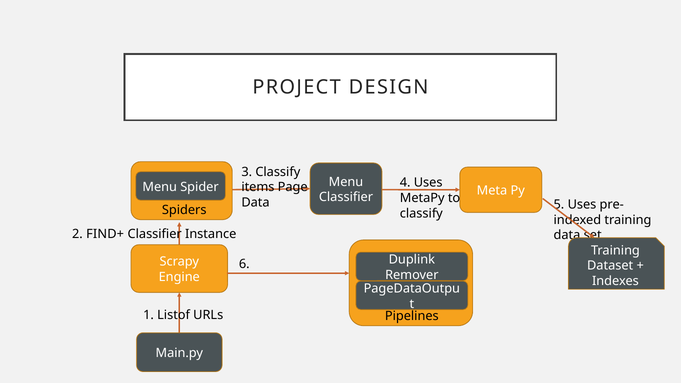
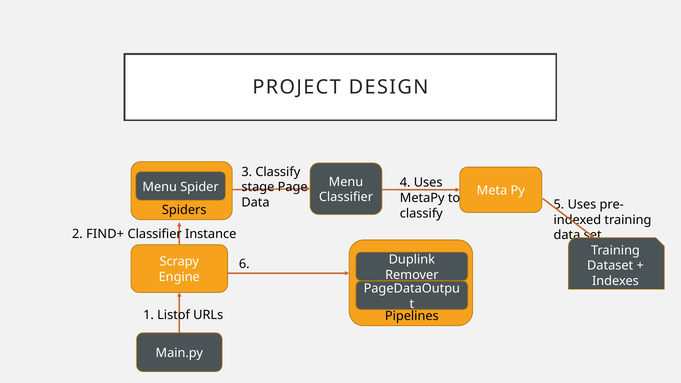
items: items -> stage
